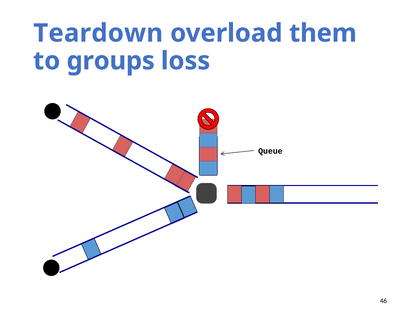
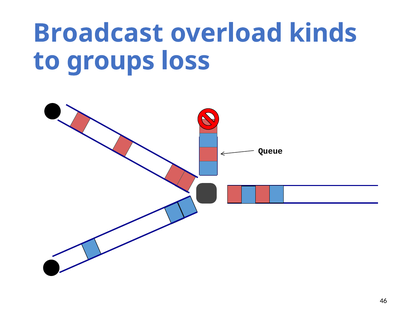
Teardown: Teardown -> Broadcast
them: them -> kinds
